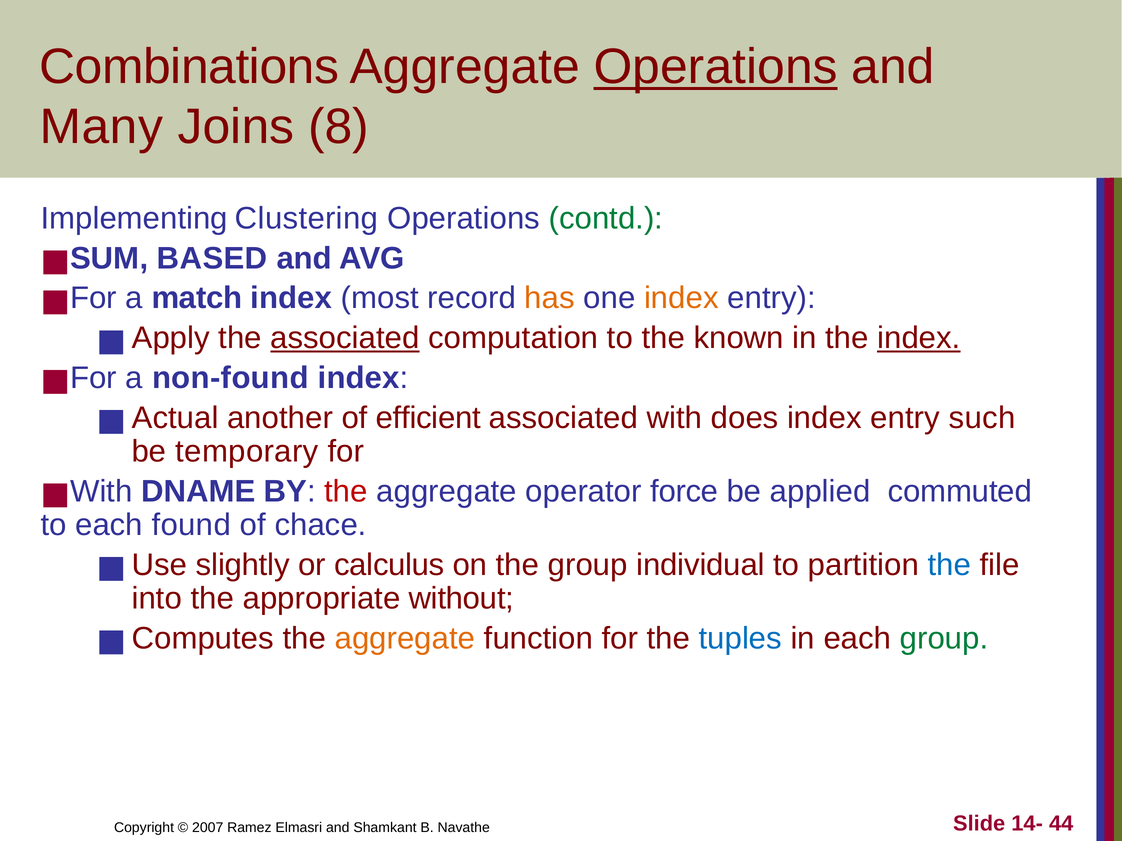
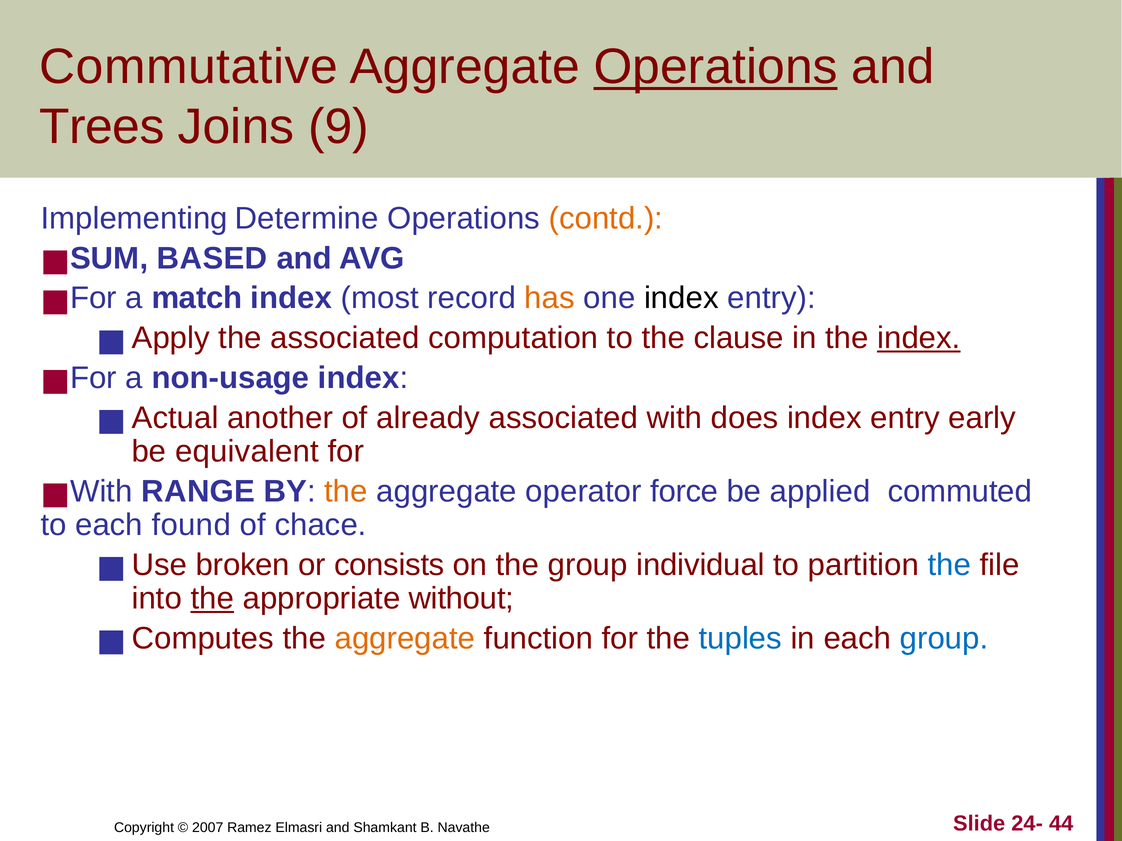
Combinations: Combinations -> Commutative
Many: Many -> Trees
8: 8 -> 9
Clustering: Clustering -> Determine
contd colour: green -> orange
index at (681, 298) colour: orange -> black
associated at (345, 338) underline: present -> none
known: known -> clause
non-found: non-found -> non-usage
efficient: efficient -> already
such: such -> early
temporary: temporary -> equivalent
DNAME: DNAME -> RANGE
the at (346, 492) colour: red -> orange
slightly: slightly -> broken
calculus: calculus -> consists
the at (212, 599) underline: none -> present
group at (944, 639) colour: green -> blue
14-: 14- -> 24-
